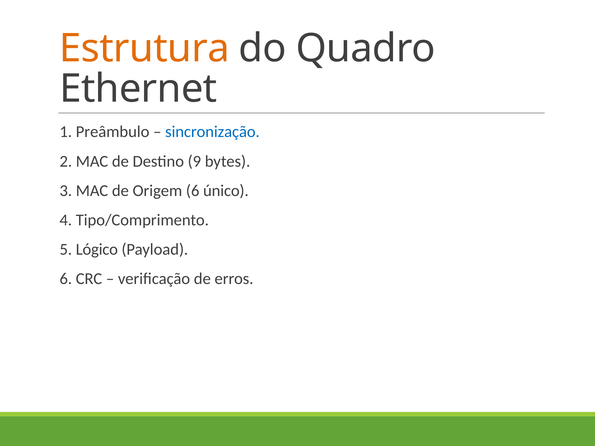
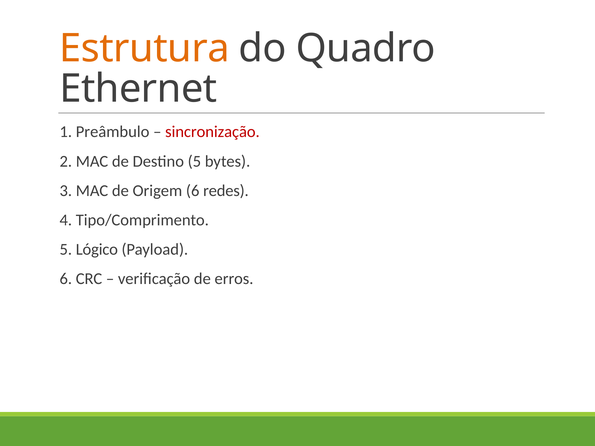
sincronização colour: blue -> red
Destino 9: 9 -> 5
único: único -> redes
